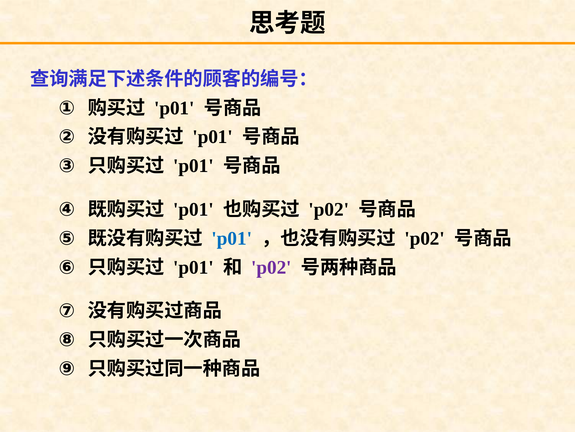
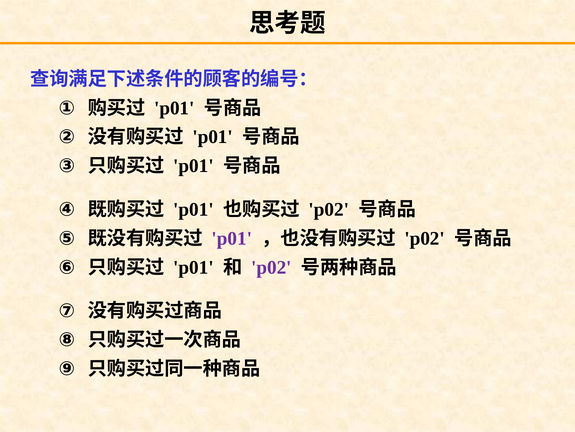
p01 at (232, 238) colour: blue -> purple
